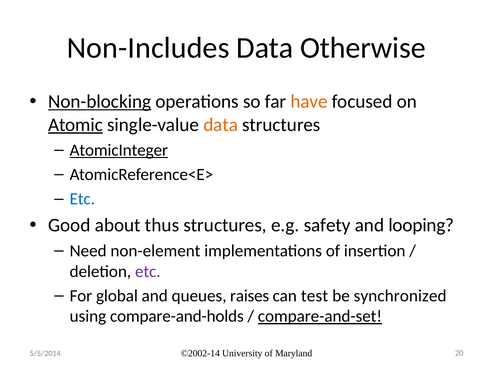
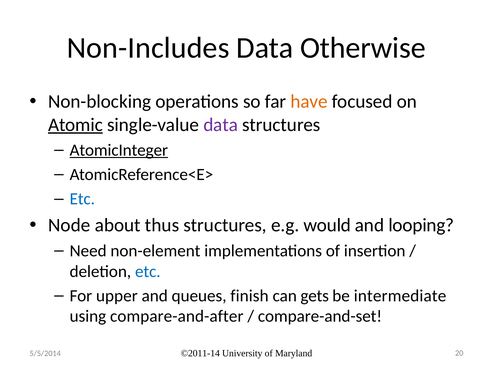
Non-blocking underline: present -> none
data at (221, 125) colour: orange -> purple
Good: Good -> Node
safety: safety -> would
etc at (148, 271) colour: purple -> blue
global: global -> upper
raises: raises -> finish
test: test -> gets
synchronized: synchronized -> intermediate
compare-and-holds: compare-and-holds -> compare-and-after
compare-and-set underline: present -> none
©2002-14: ©2002-14 -> ©2011-14
